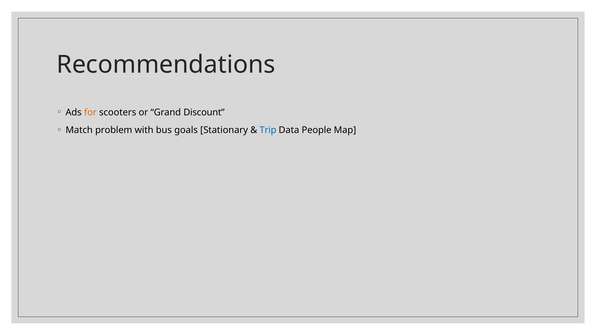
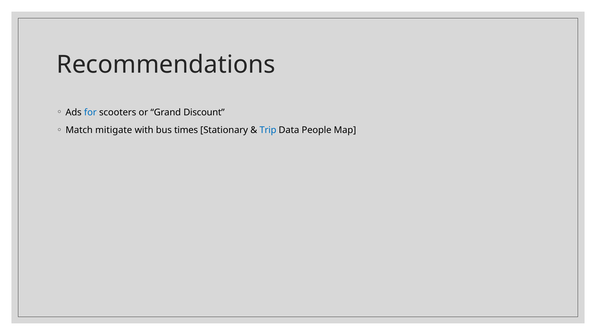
for colour: orange -> blue
problem: problem -> mitigate
goals: goals -> times
